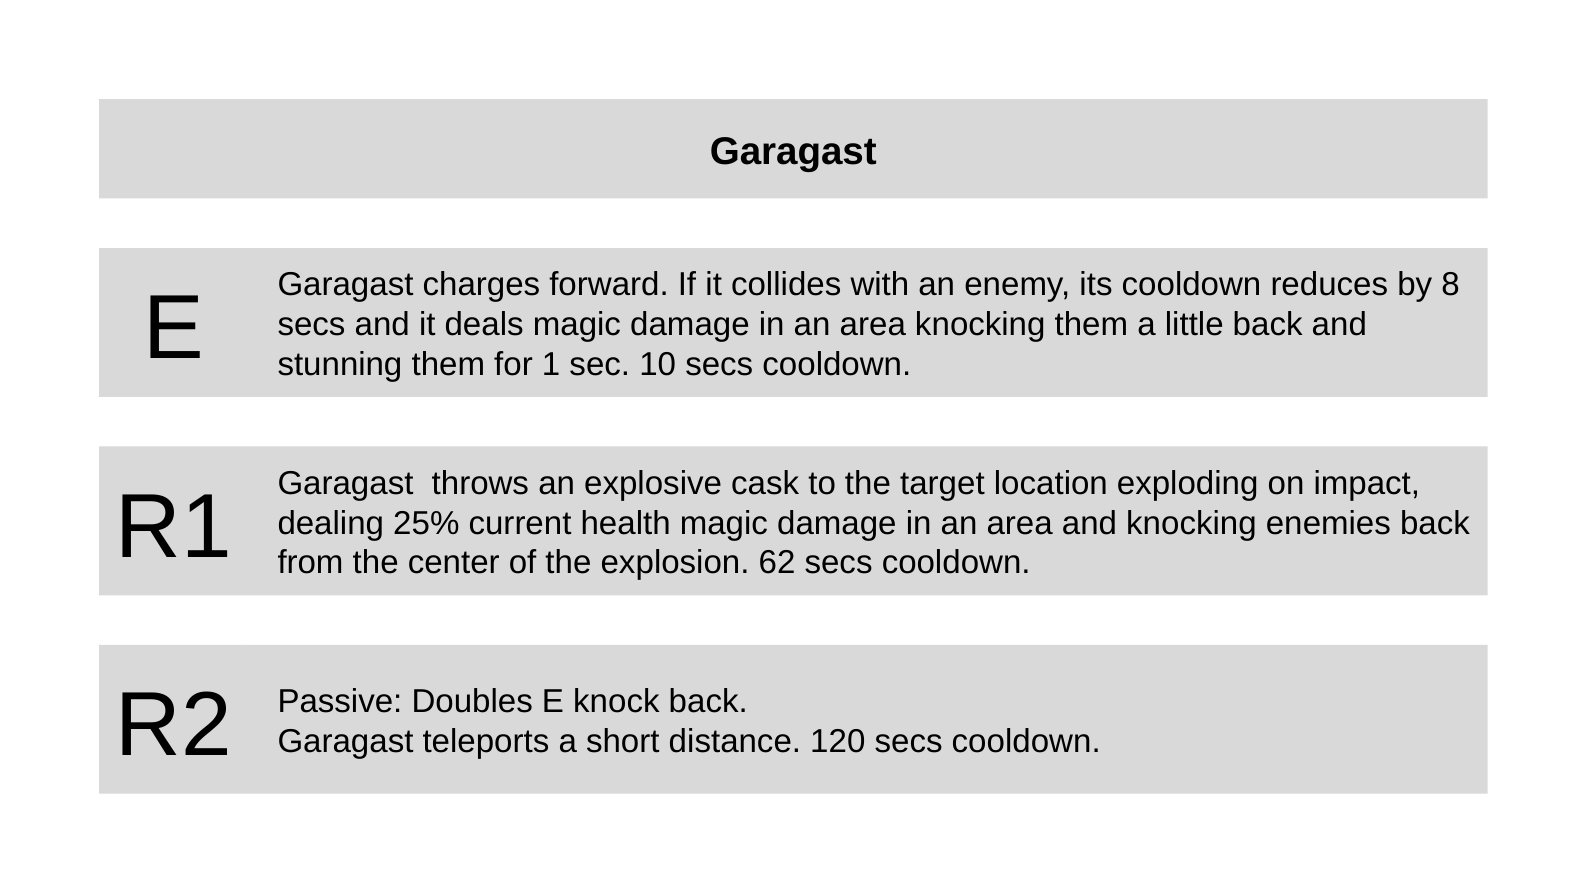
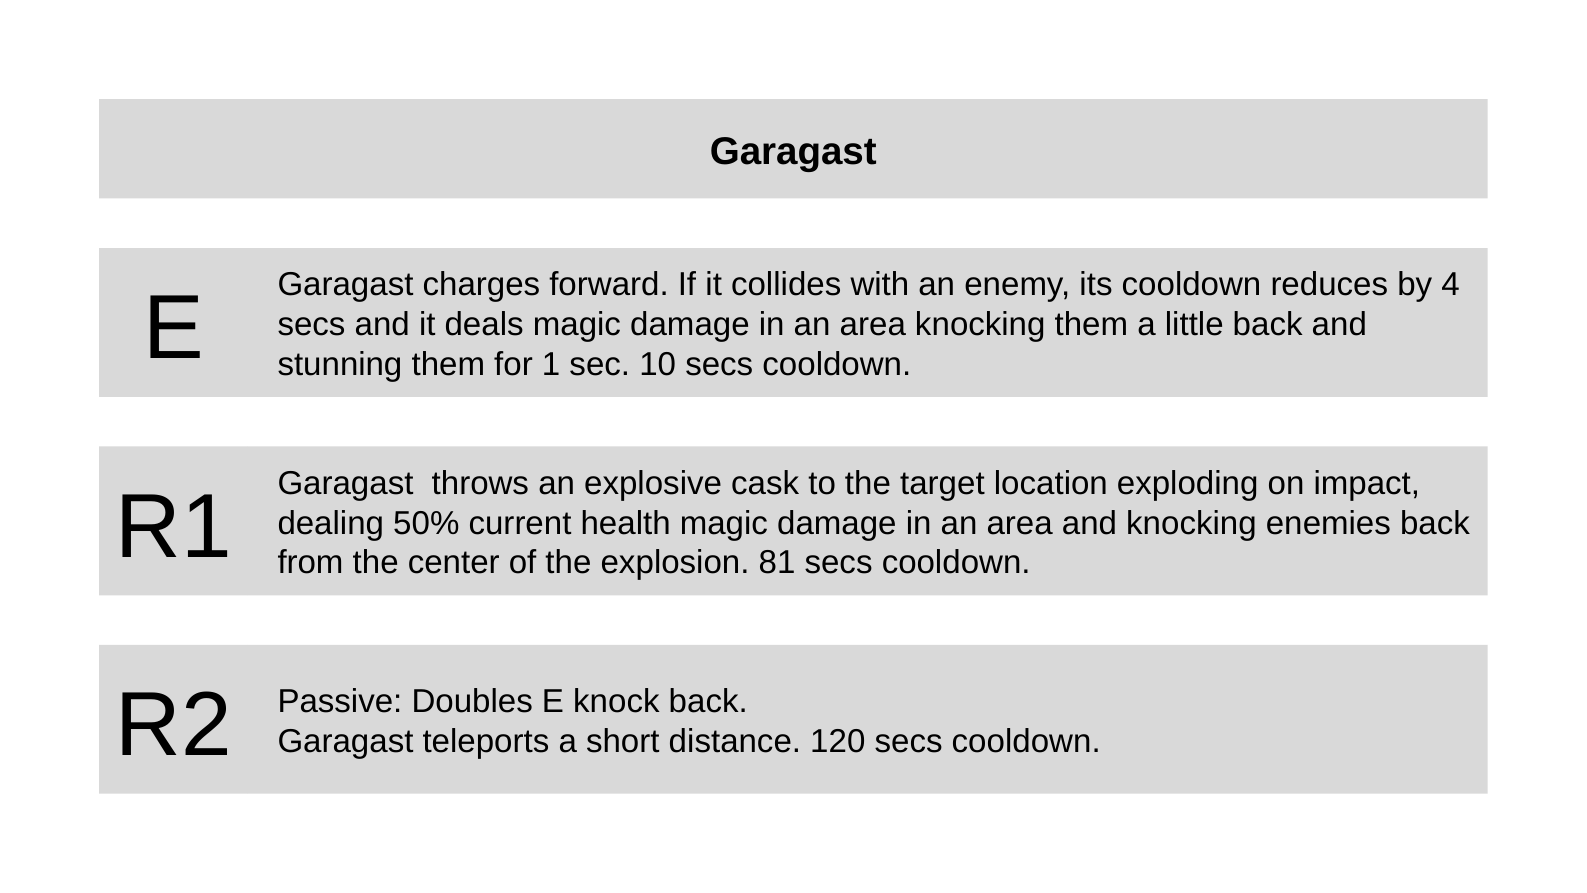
8: 8 -> 4
25%: 25% -> 50%
62: 62 -> 81
